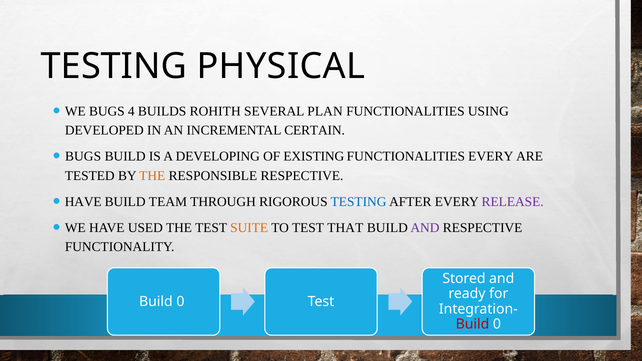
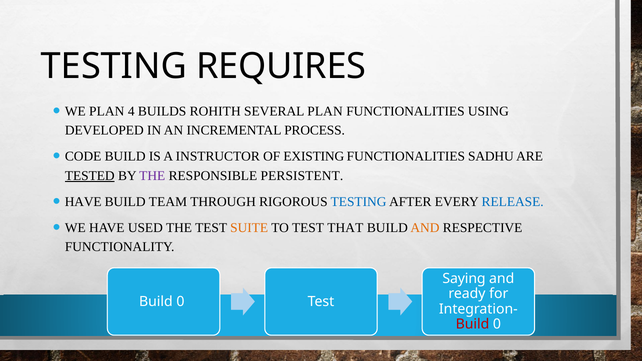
PHYSICAL: PHYSICAL -> REQUIRES
WE BUGS: BUGS -> PLAN
CERTAIN: CERTAIN -> PROCESS
BUGS at (83, 157): BUGS -> CODE
DEVELOPING: DEVELOPING -> INSTRUCTOR
FUNCTIONALITIES EVERY: EVERY -> SADHU
TESTED underline: none -> present
THE at (152, 176) colour: orange -> purple
RESPONSIBLE RESPECTIVE: RESPECTIVE -> PERSISTENT
RELEASE colour: purple -> blue
AND at (425, 228) colour: purple -> orange
Stored: Stored -> Saying
